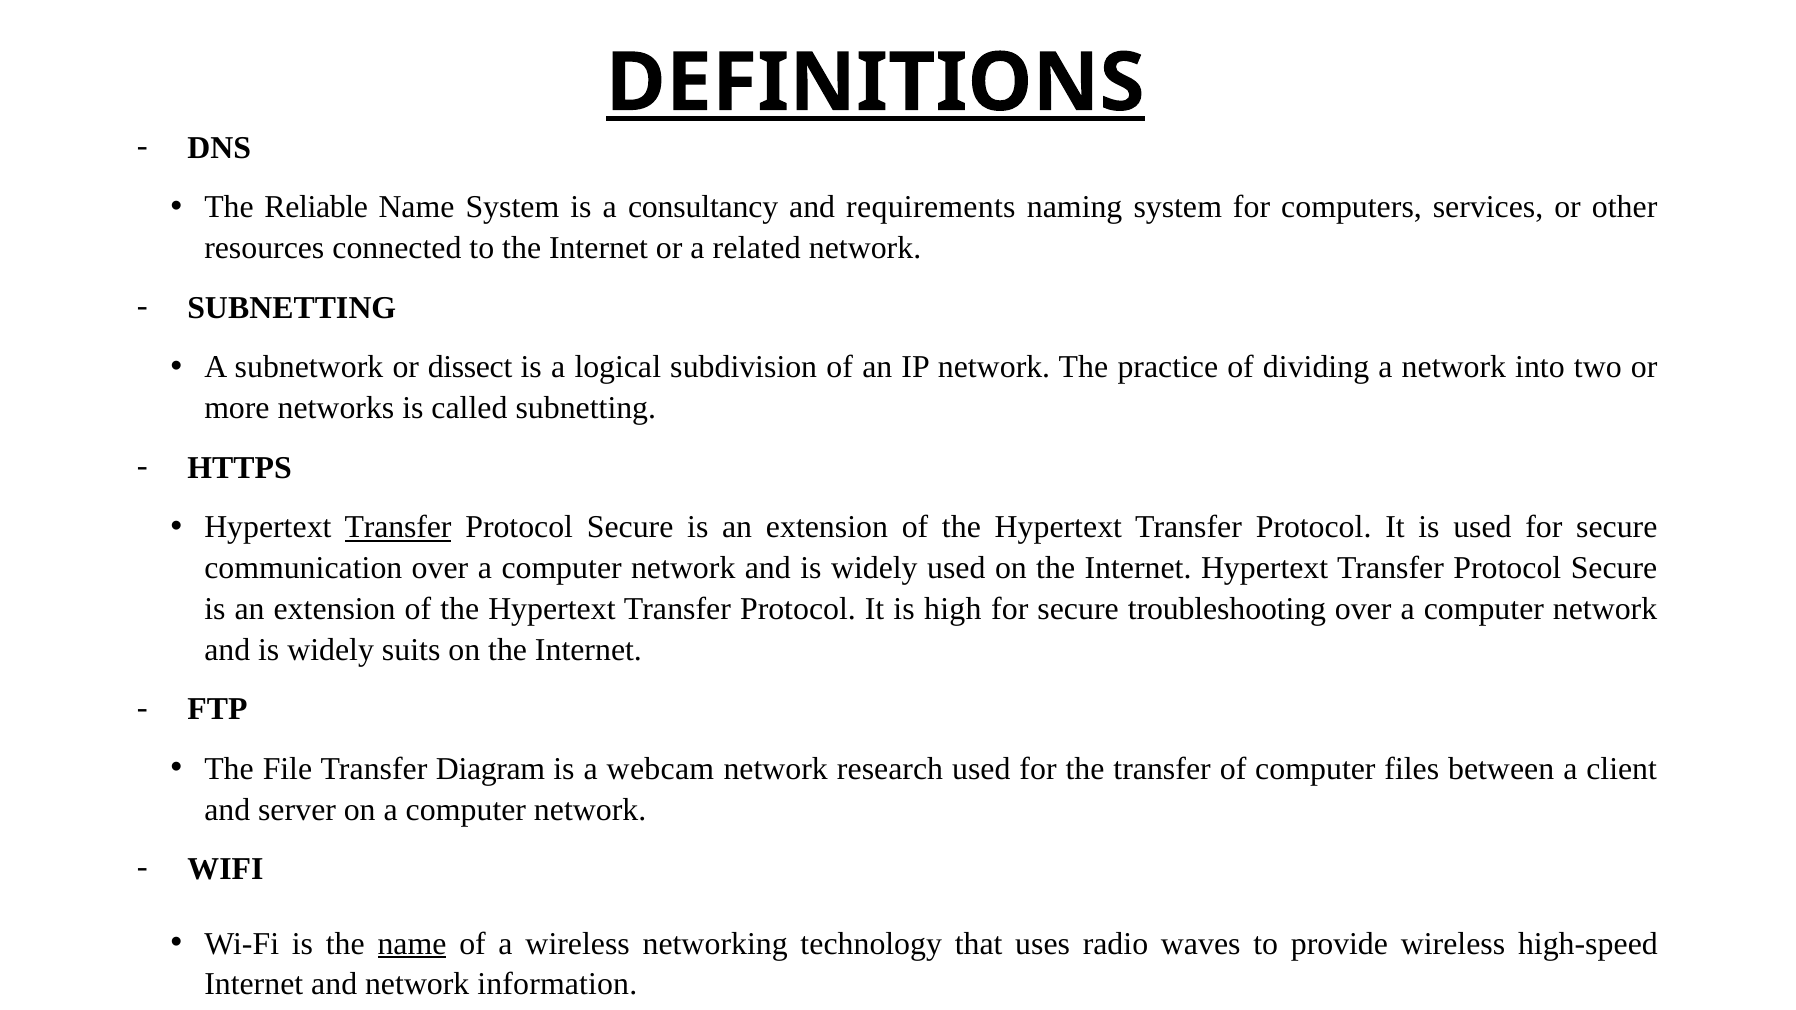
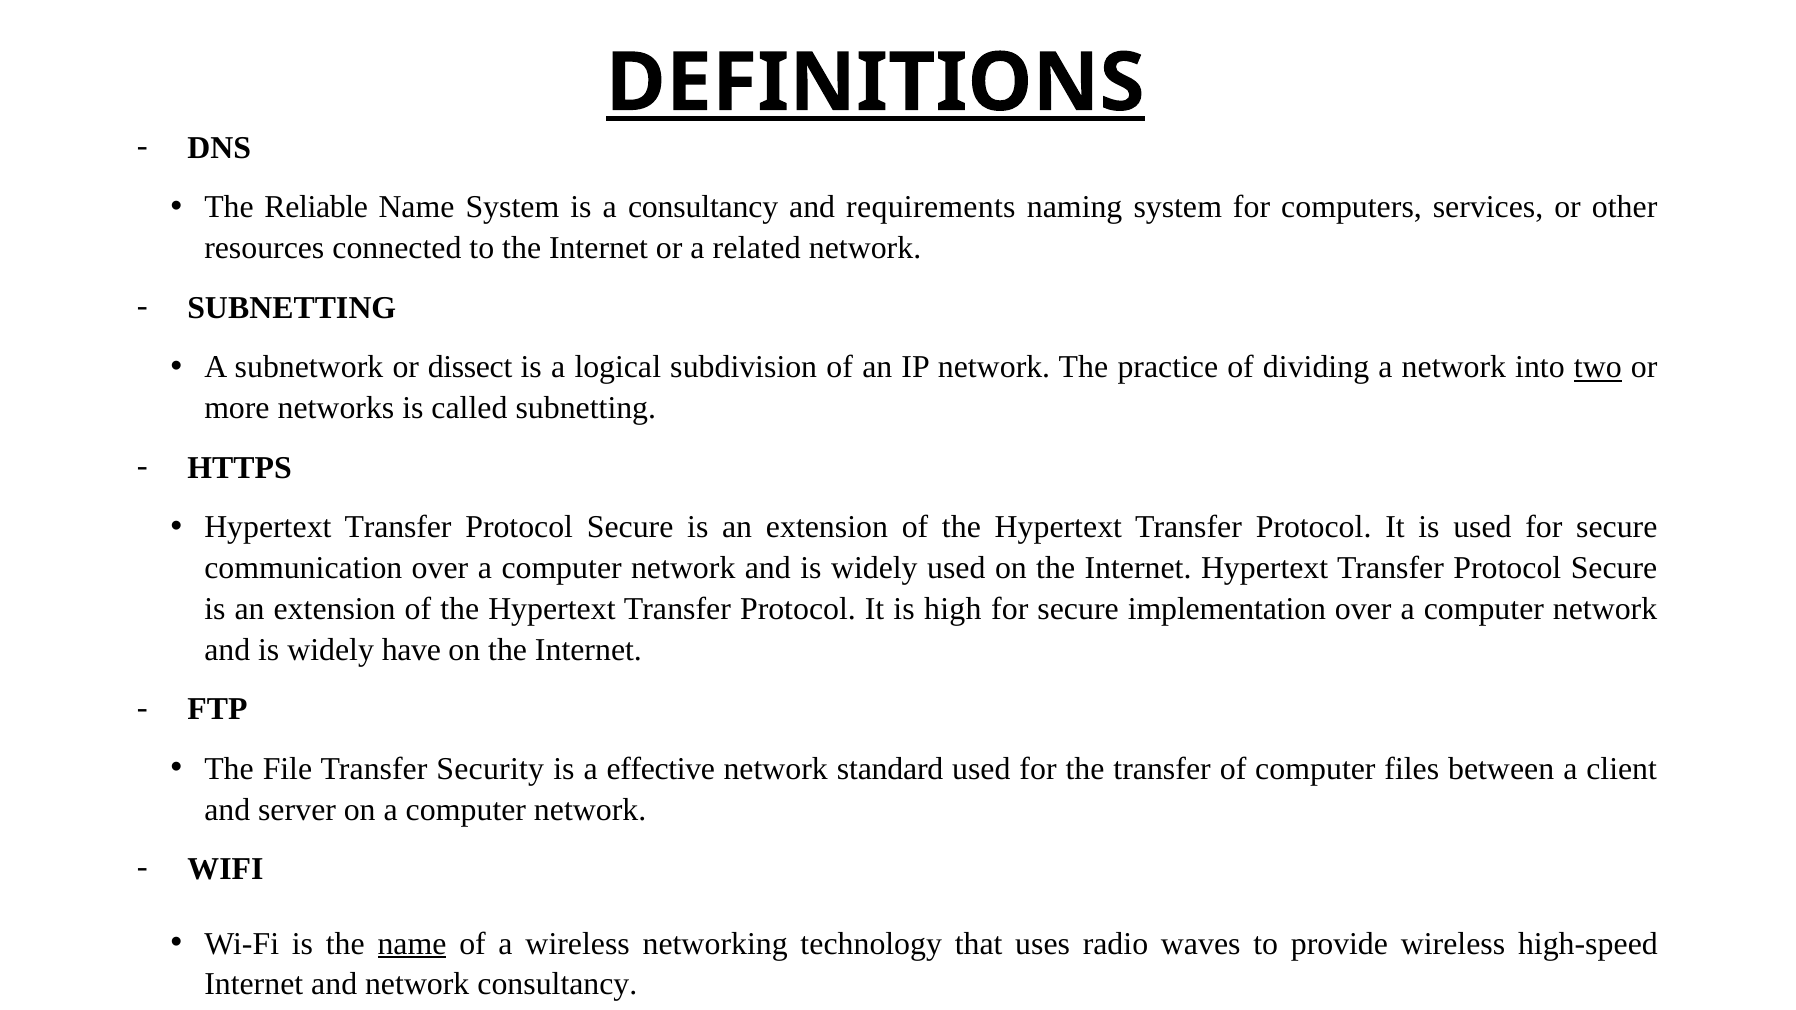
two underline: none -> present
Transfer at (398, 527) underline: present -> none
troubleshooting: troubleshooting -> implementation
suits: suits -> have
Diagram: Diagram -> Security
webcam: webcam -> effective
research: research -> standard
network information: information -> consultancy
